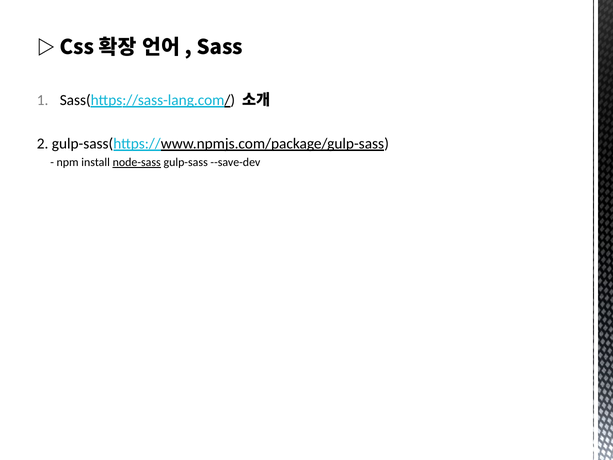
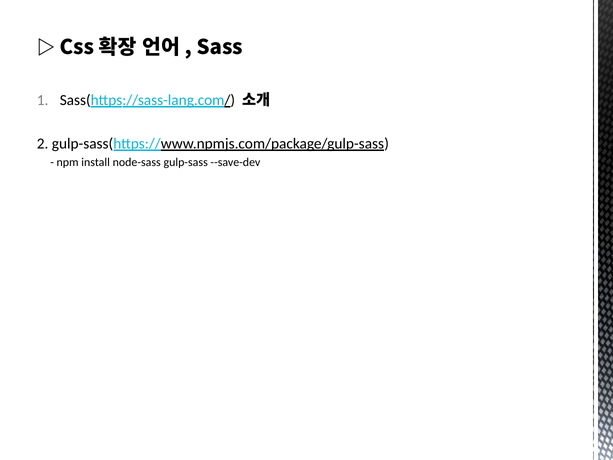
node-sass underline: present -> none
